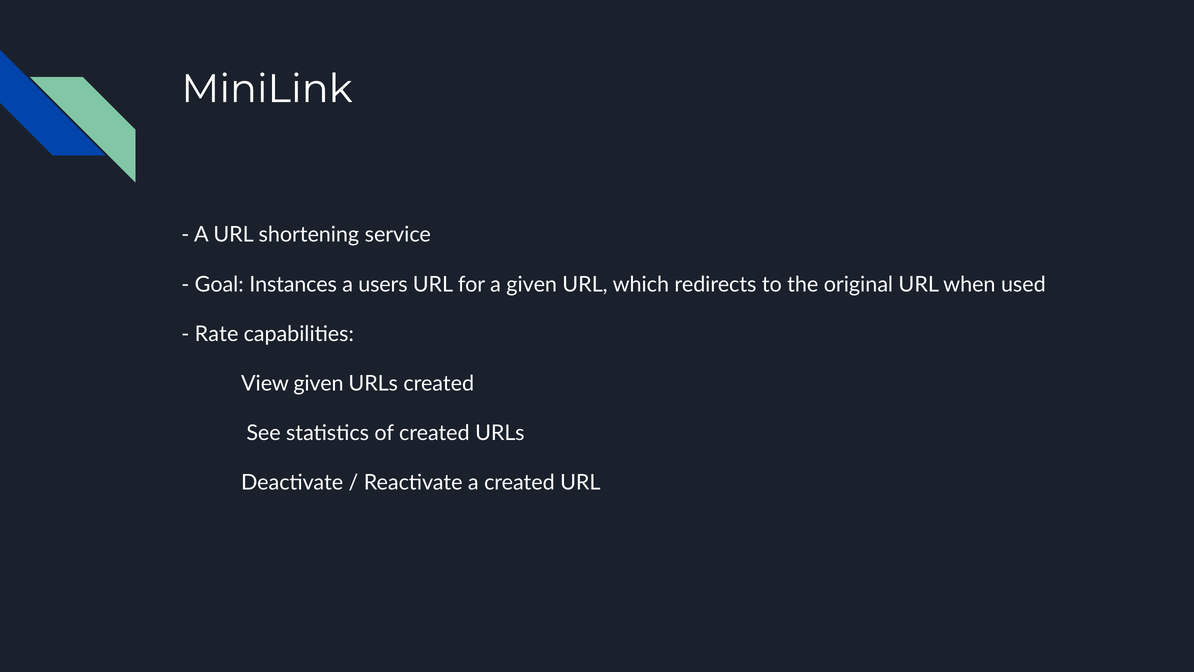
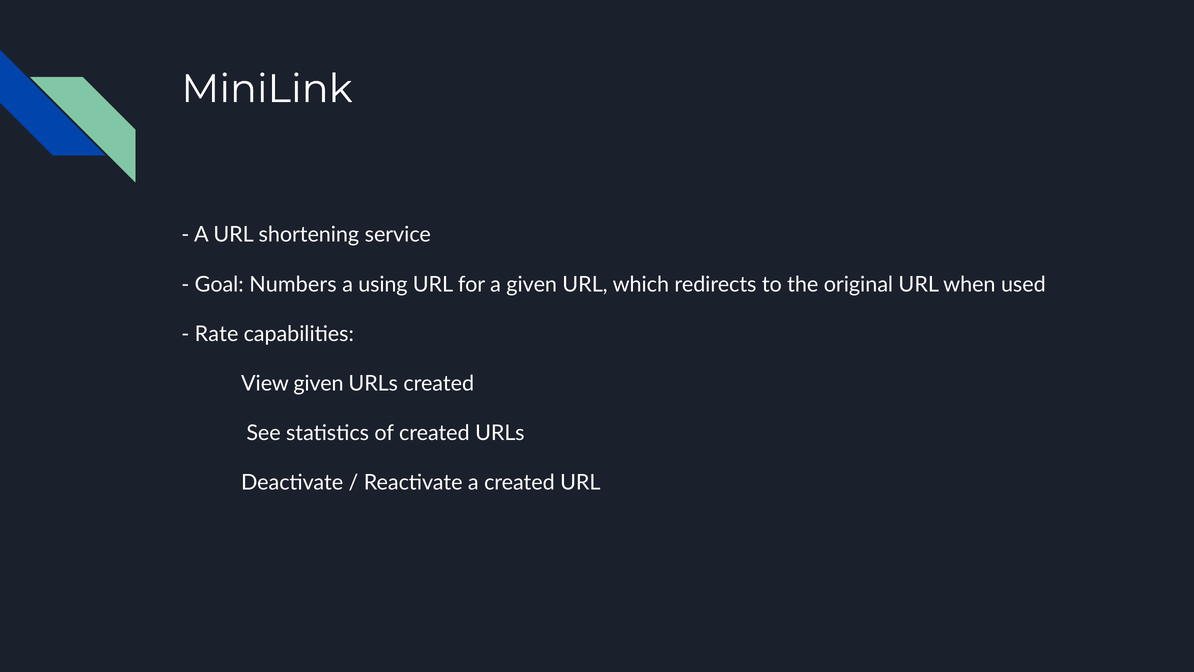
Instances: Instances -> Numbers
users: users -> using
